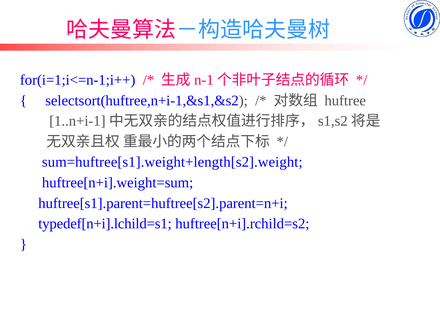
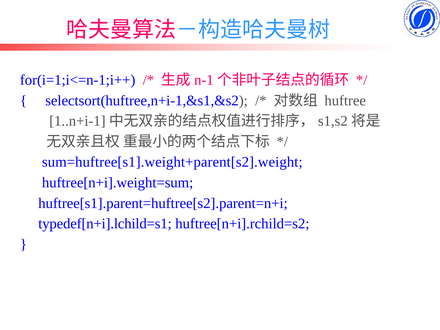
sum=huftree[s1].weight+length[s2].weight: sum=huftree[s1].weight+length[s2].weight -> sum=huftree[s1].weight+parent[s2].weight
